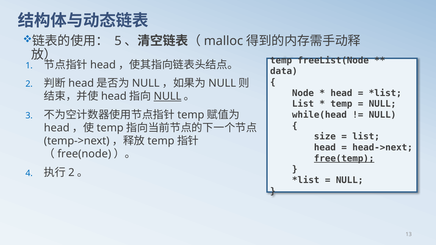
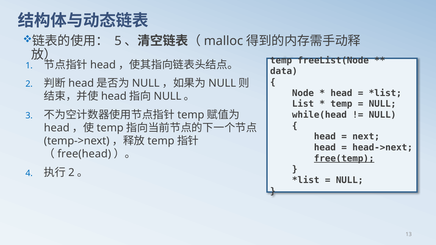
NULL at (168, 96) underline: present -> none
size at (325, 137): size -> head
list at (366, 137): list -> next
free(node: free(node -> free(head
